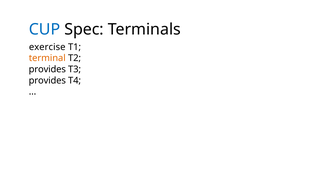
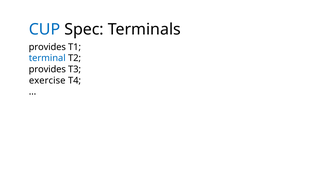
exercise at (47, 47): exercise -> provides
terminal colour: orange -> blue
provides at (47, 81): provides -> exercise
